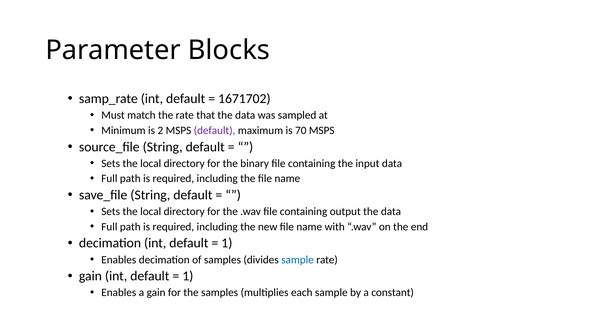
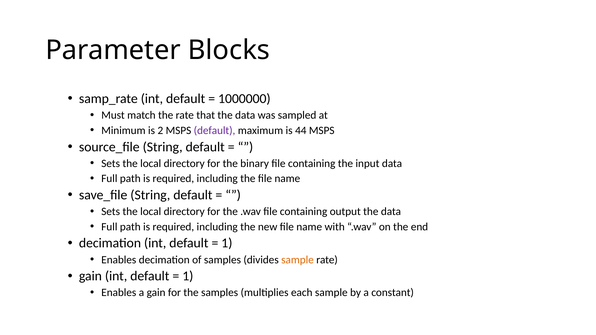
1671702: 1671702 -> 1000000
70: 70 -> 44
sample at (297, 260) colour: blue -> orange
